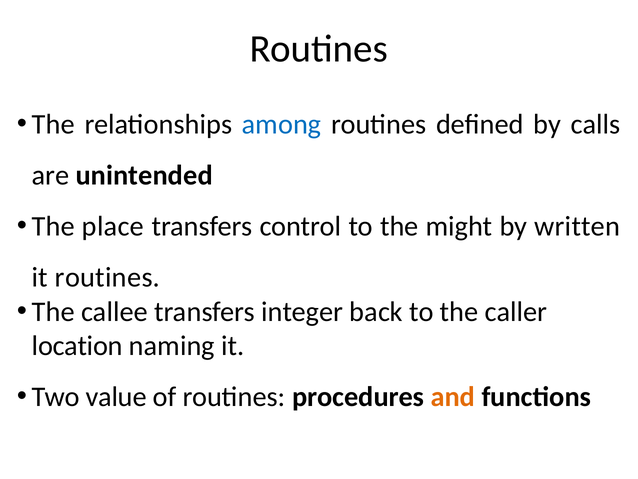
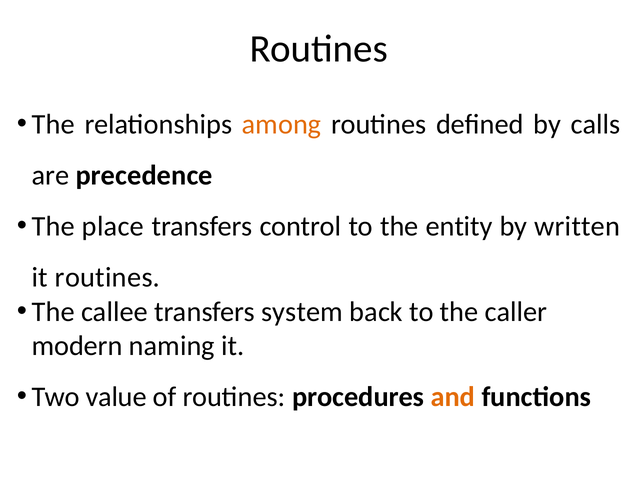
among colour: blue -> orange
unintended: unintended -> precedence
might: might -> entity
integer: integer -> system
location: location -> modern
